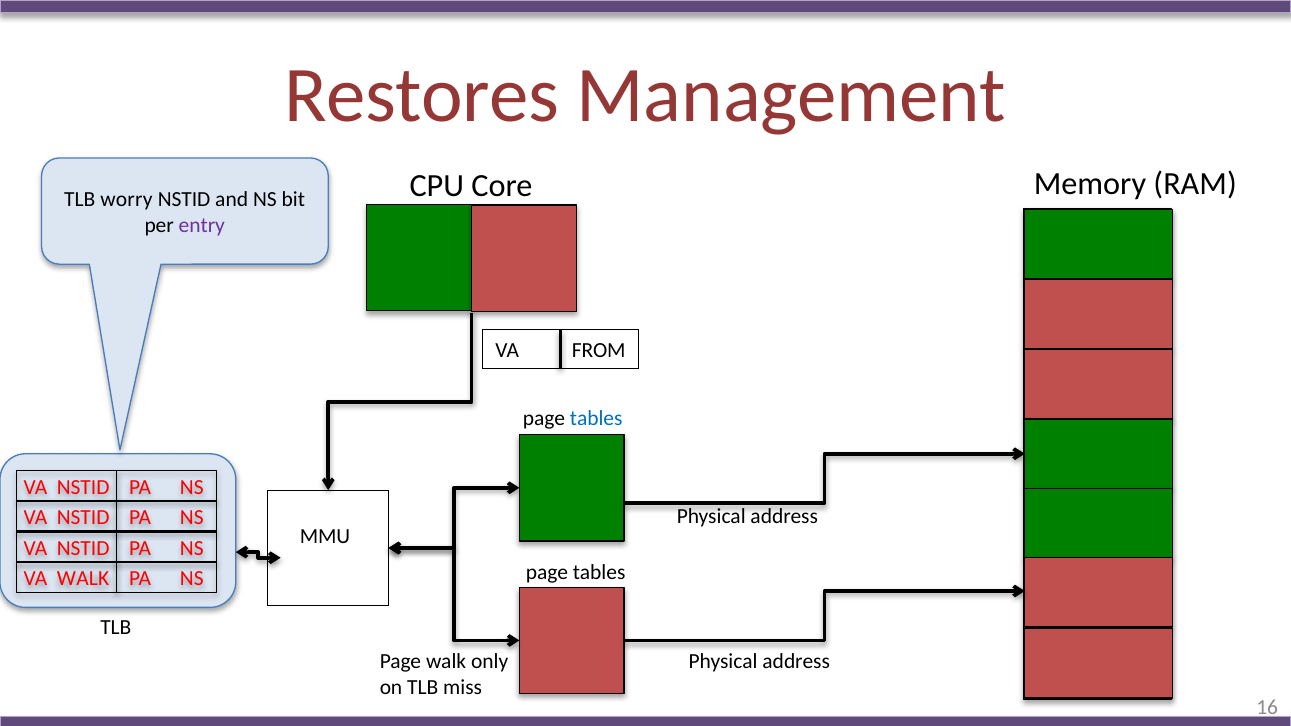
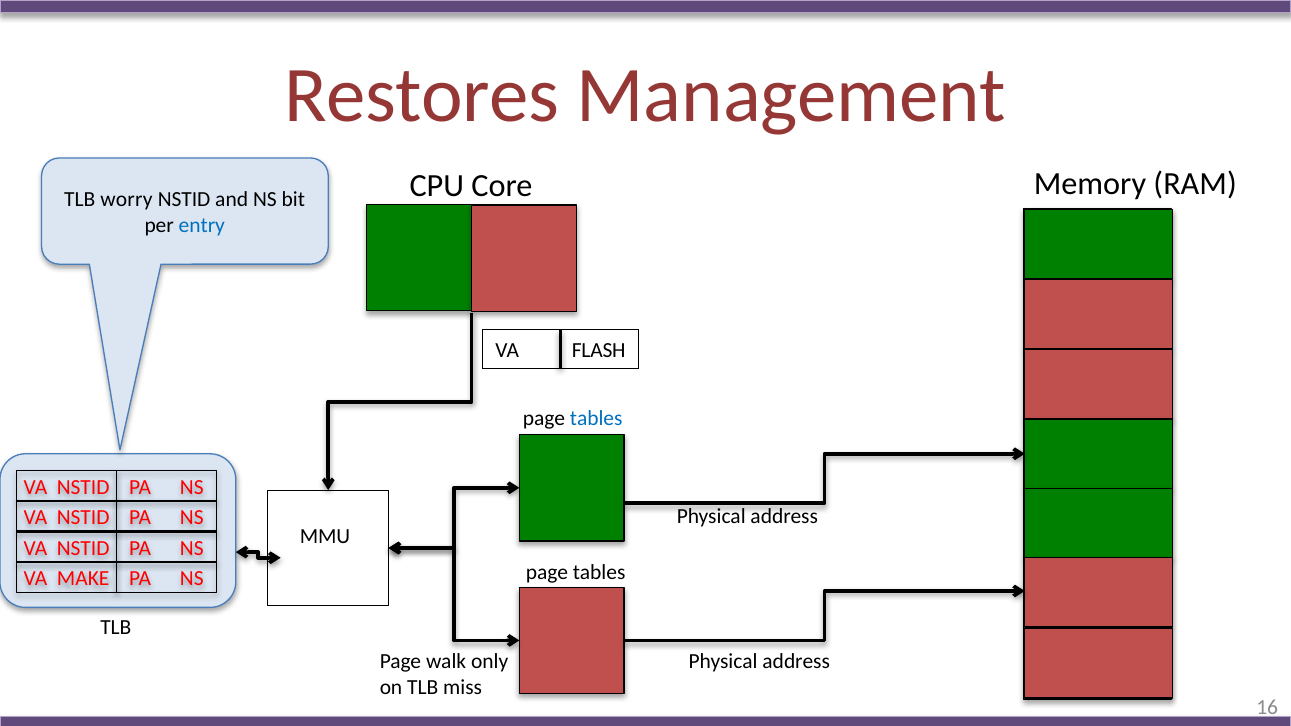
entry colour: purple -> blue
FROM: FROM -> FLASH
VA WALK: WALK -> MAKE
